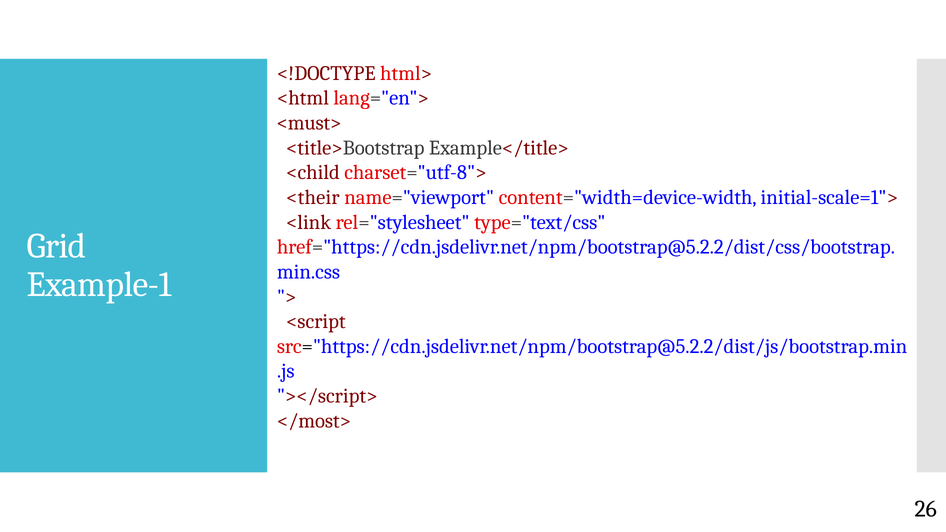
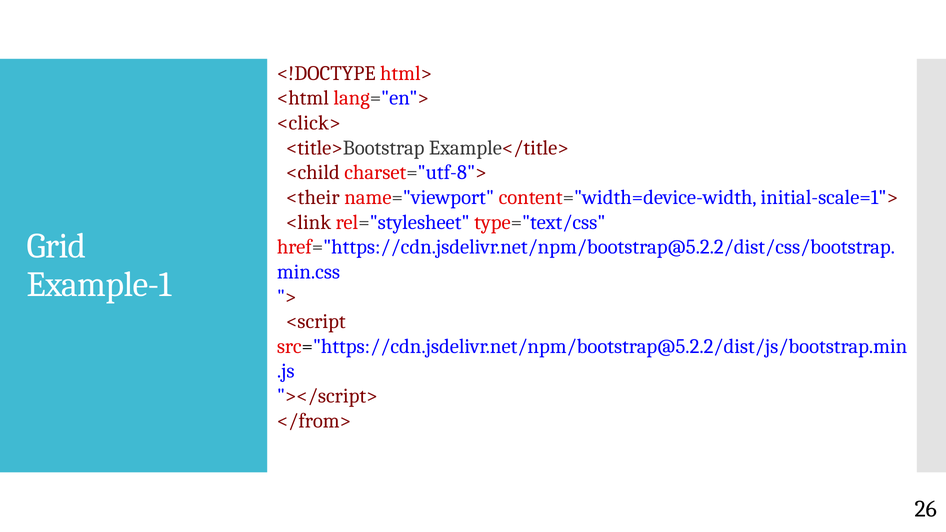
<must>: <must> -> <click>
</most>: </most> -> </from>
